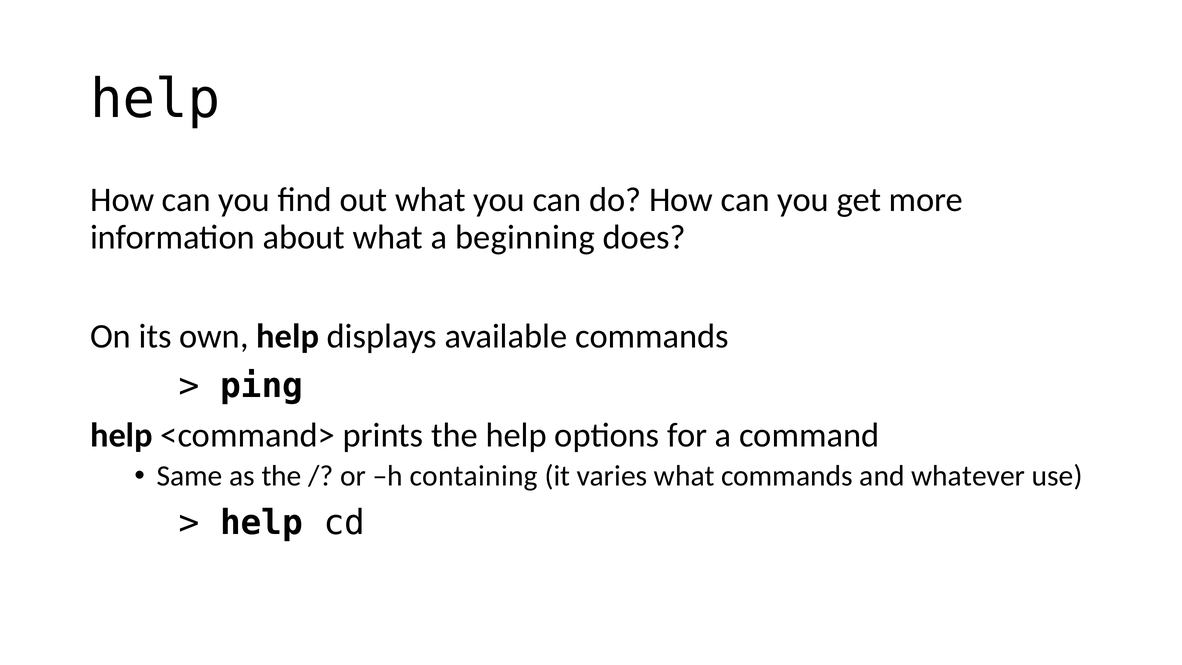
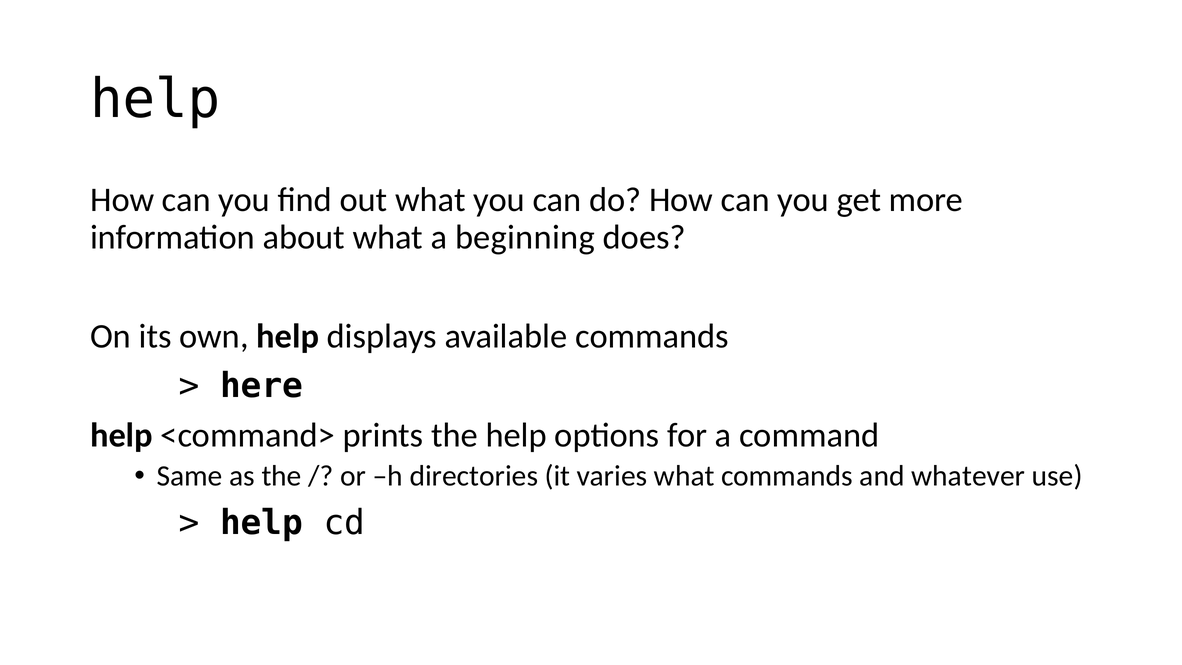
ping: ping -> here
containing: containing -> directories
